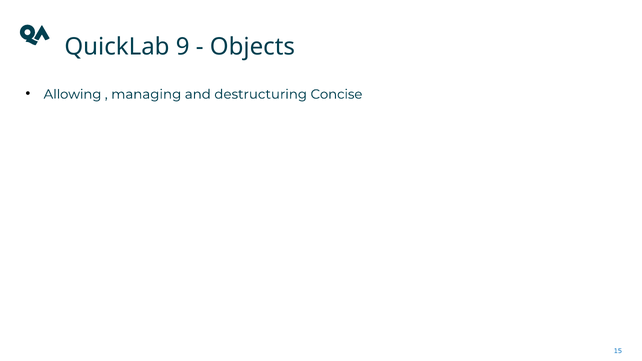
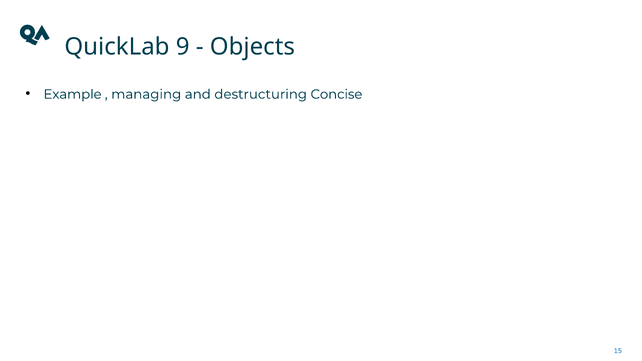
Allowing: Allowing -> Example
